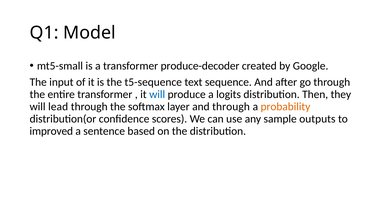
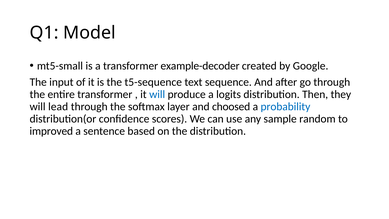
produce-decoder: produce-decoder -> example-decoder
and through: through -> choosed
probability colour: orange -> blue
outputs: outputs -> random
